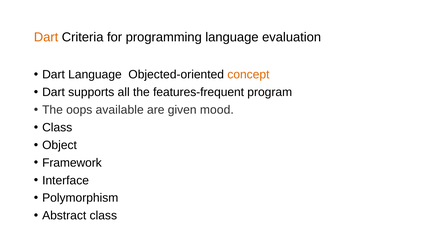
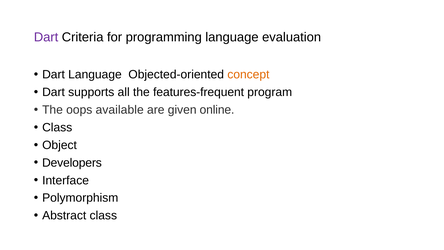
Dart at (46, 37) colour: orange -> purple
mood: mood -> online
Framework: Framework -> Developers
